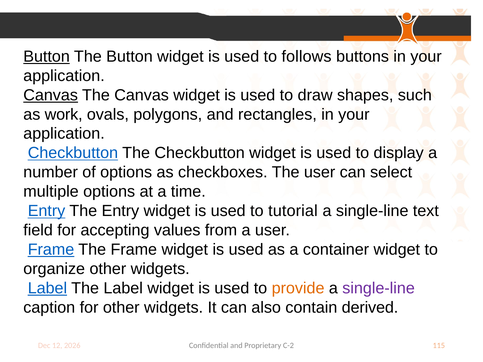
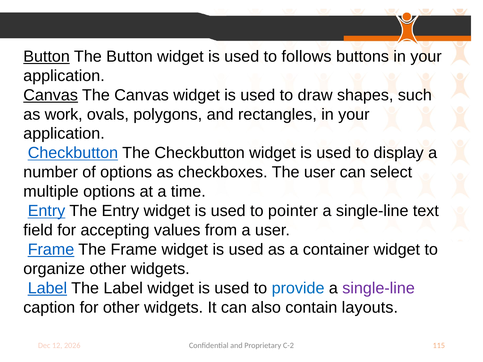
tutorial: tutorial -> pointer
provide colour: orange -> blue
derived: derived -> layouts
